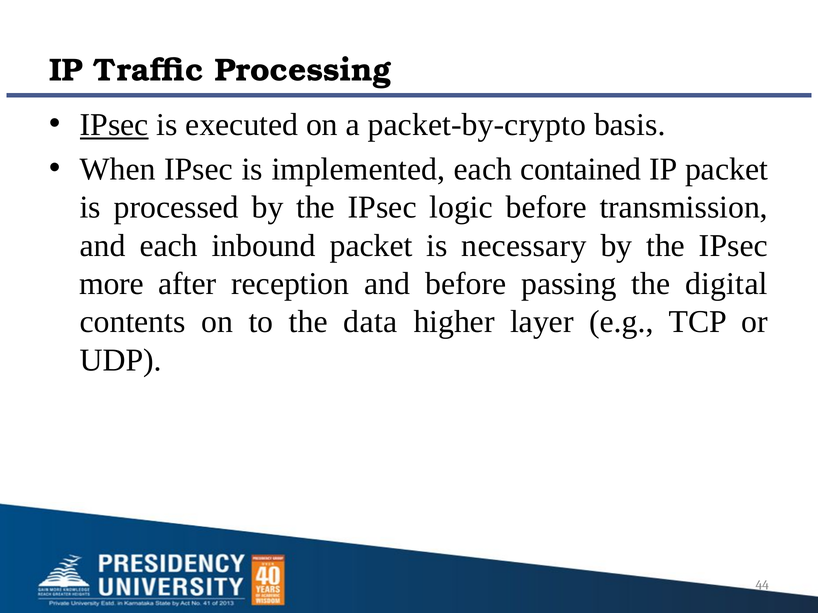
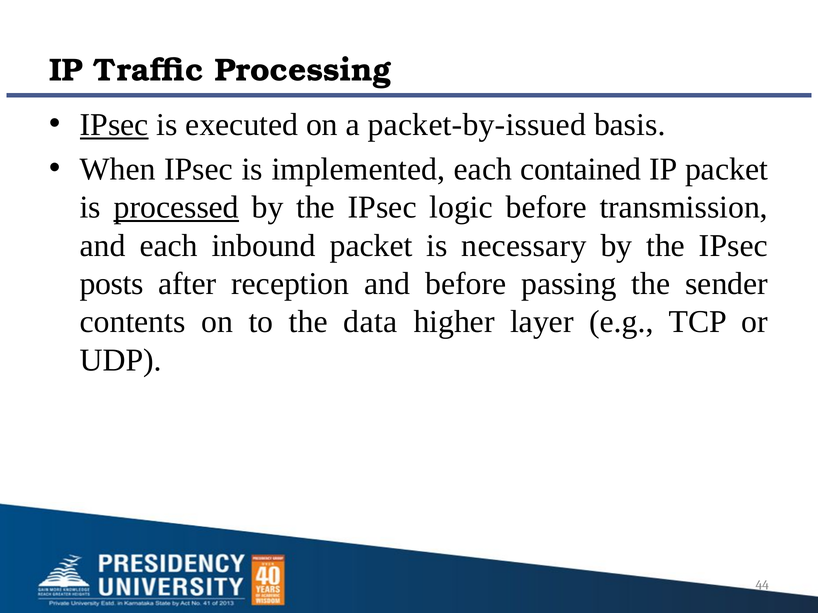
packet-by-crypto: packet-by-crypto -> packet-by-issued
processed underline: none -> present
more: more -> posts
digital: digital -> sender
